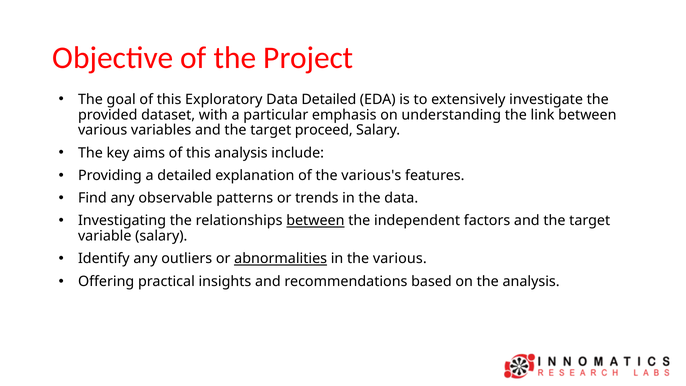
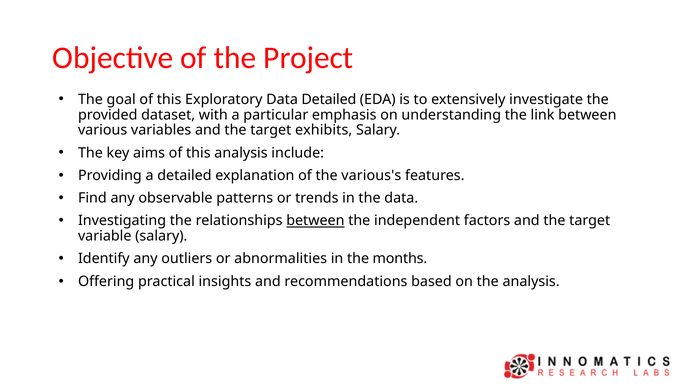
proceed: proceed -> exhibits
abnormalities underline: present -> none
the various: various -> months
